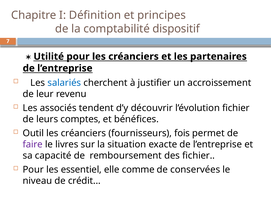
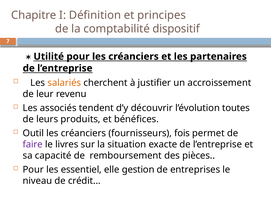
salariés colour: blue -> orange
l’évolution fichier: fichier -> toutes
comptes: comptes -> produits
des fichier: fichier -> pièces
comme: comme -> gestion
conservées: conservées -> entreprises
